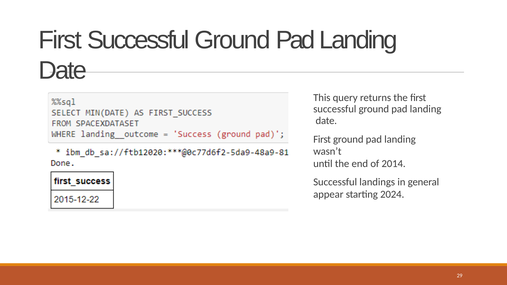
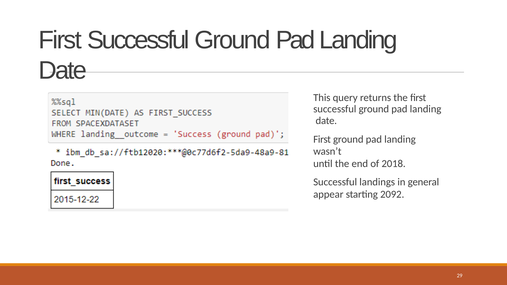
2014: 2014 -> 2018
2024: 2024 -> 2092
